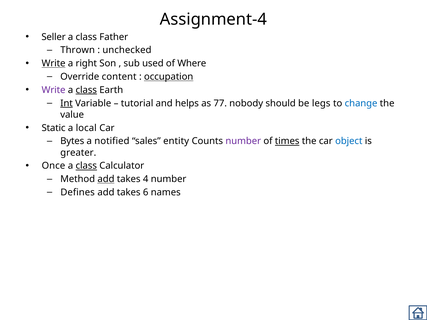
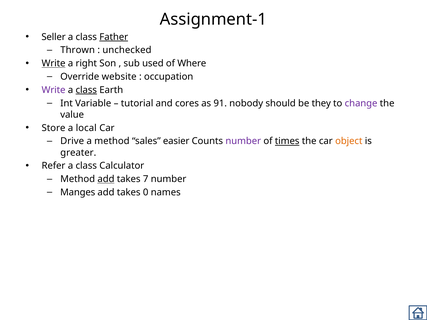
Assignment-4: Assignment-4 -> Assignment-1
Father underline: none -> present
content: content -> website
occupation underline: present -> none
Int underline: present -> none
helps: helps -> cores
77: 77 -> 91
legs: legs -> they
change colour: blue -> purple
Static: Static -> Store
Bytes: Bytes -> Drive
a notified: notified -> method
entity: entity -> easier
object colour: blue -> orange
Once: Once -> Refer
class at (86, 166) underline: present -> none
4: 4 -> 7
Defines: Defines -> Manges
6: 6 -> 0
